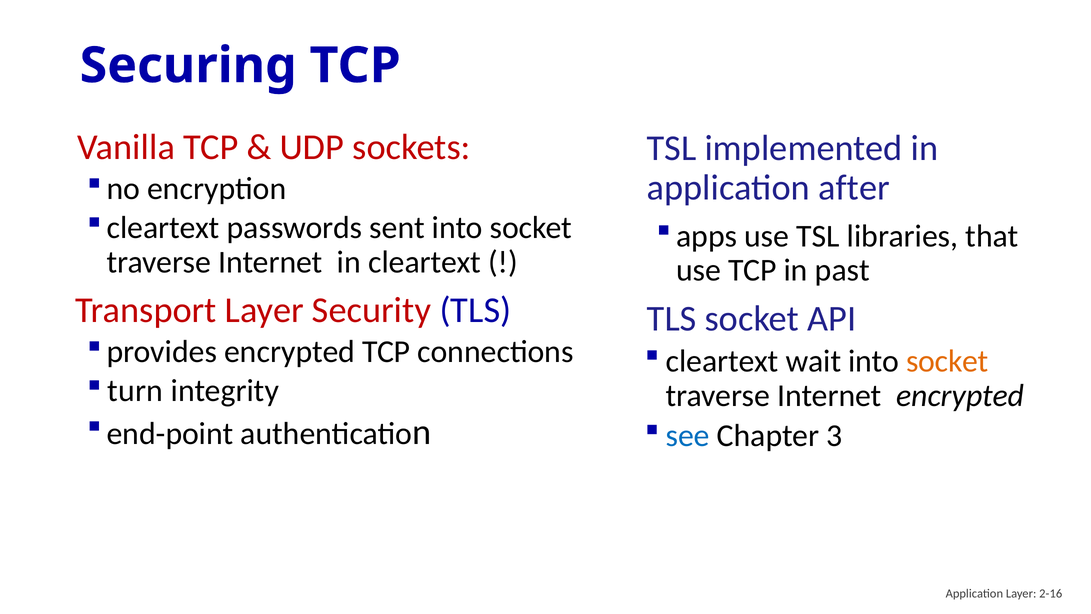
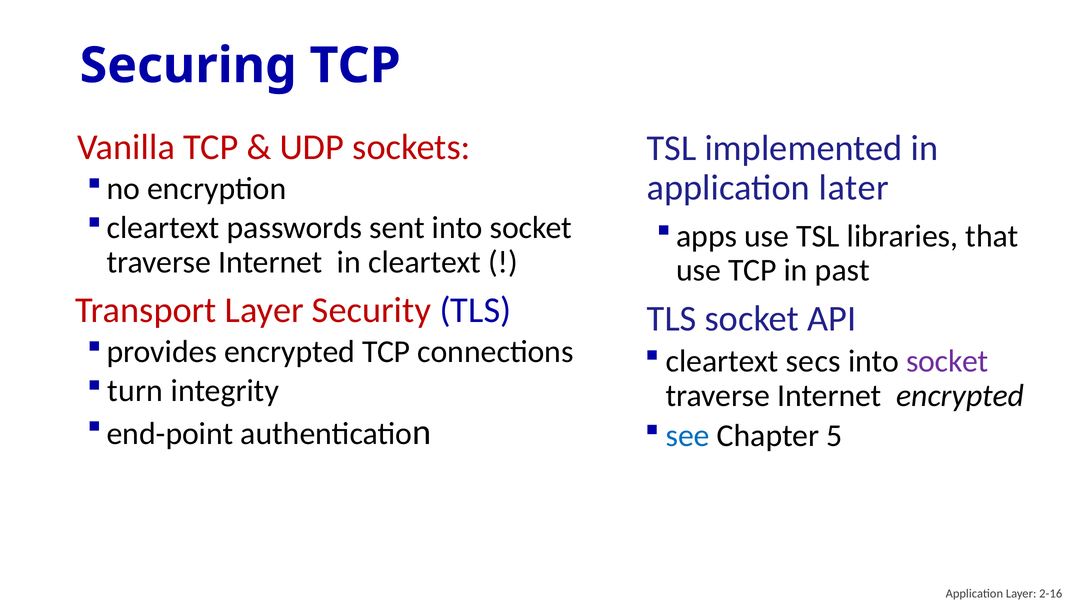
after: after -> later
wait: wait -> secs
socket at (947, 361) colour: orange -> purple
3: 3 -> 5
